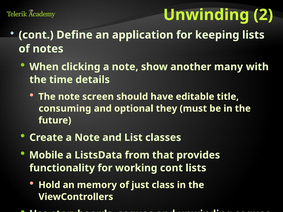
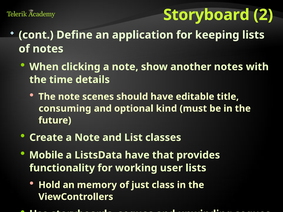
Unwinding at (206, 15): Unwinding -> Storyboard
another many: many -> notes
screen: screen -> scenes
they: they -> kind
ListsData from: from -> have
working cont: cont -> user
